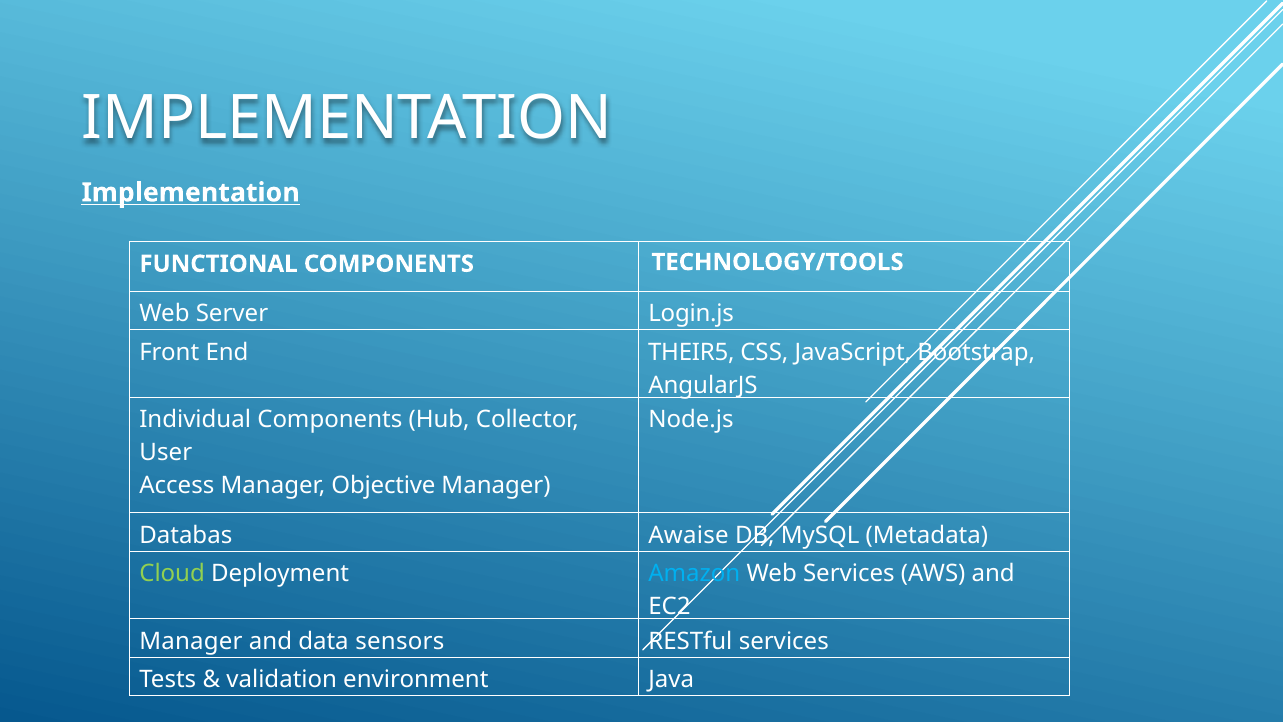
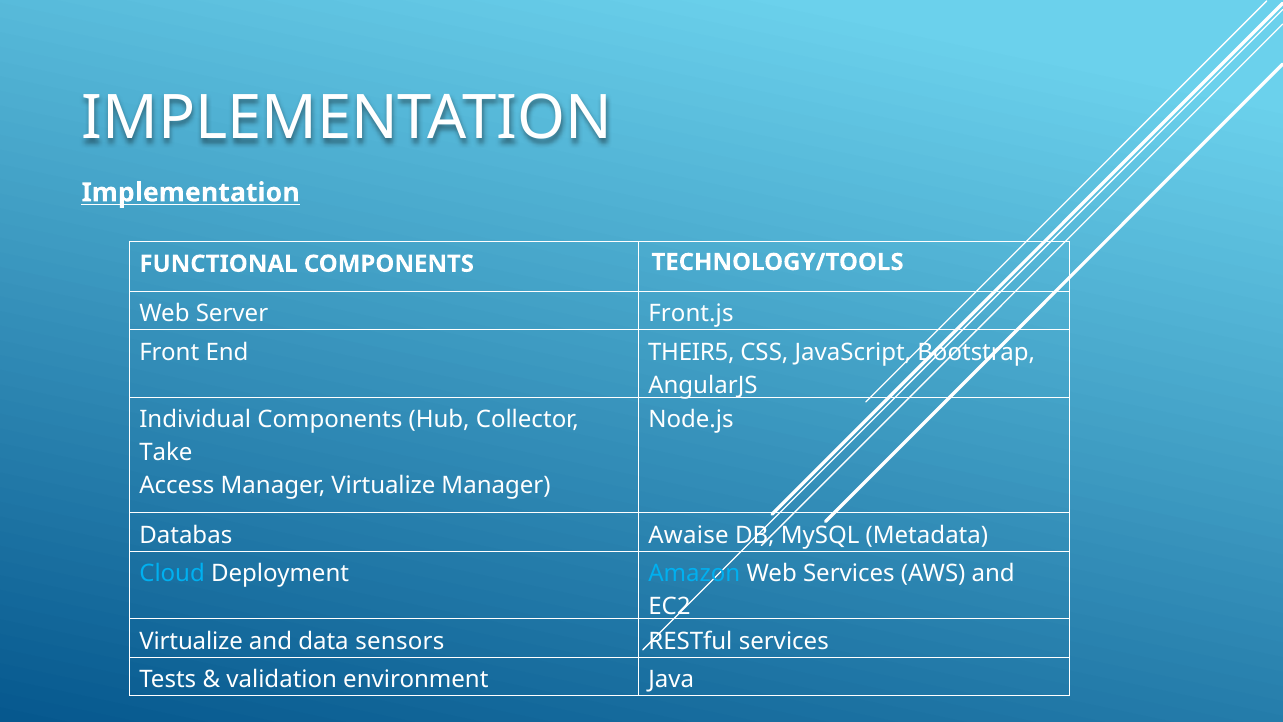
Login.js: Login.js -> Front.js
User: User -> Take
Manager Objective: Objective -> Virtualize
Cloud colour: light green -> light blue
Manager at (191, 641): Manager -> Virtualize
